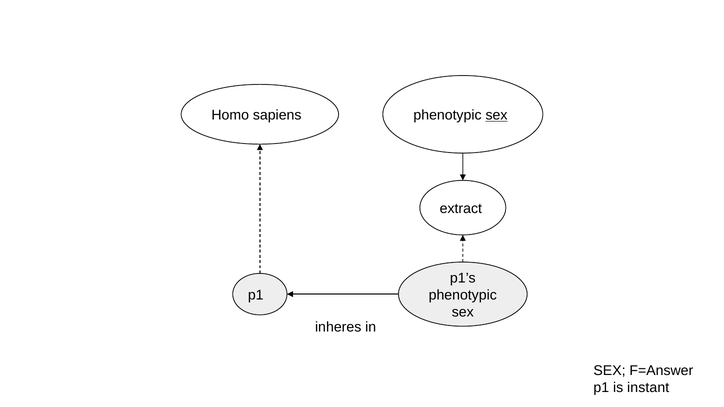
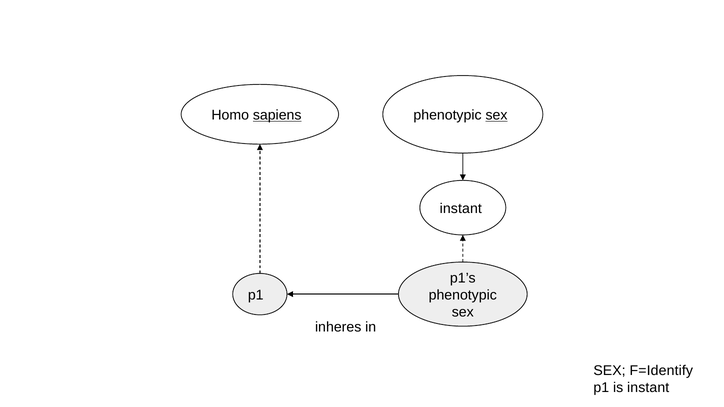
sapiens underline: none -> present
extract at (461, 209): extract -> instant
F=Answer: F=Answer -> F=Identify
